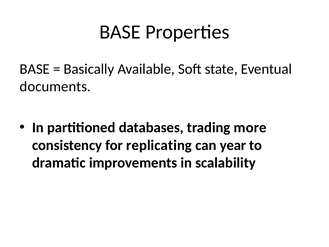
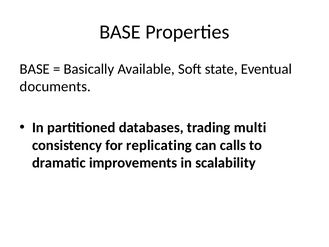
more: more -> multi
year: year -> calls
